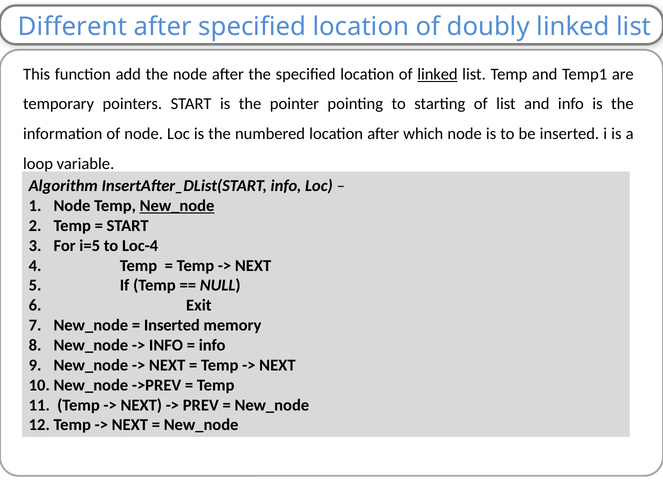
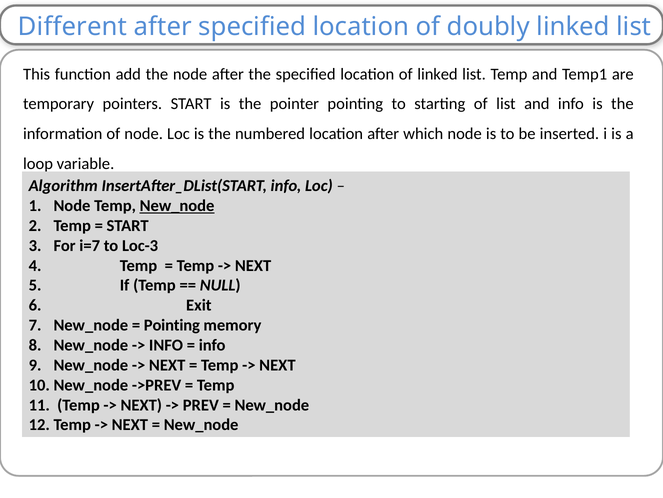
linked at (437, 74) underline: present -> none
i=5: i=5 -> i=7
Loc-4: Loc-4 -> Loc-3
Inserted at (172, 325): Inserted -> Pointing
